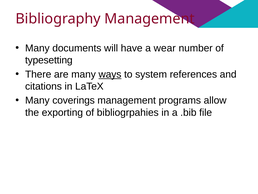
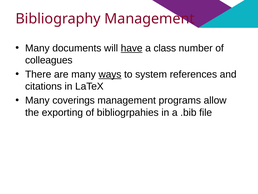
have underline: none -> present
wear: wear -> class
typesetting: typesetting -> colleagues
